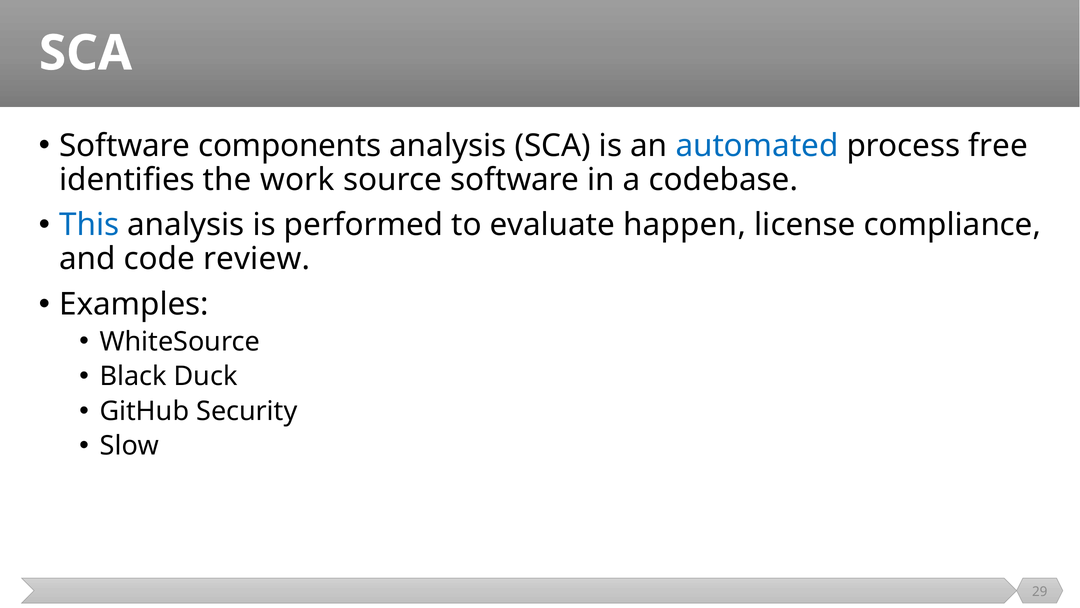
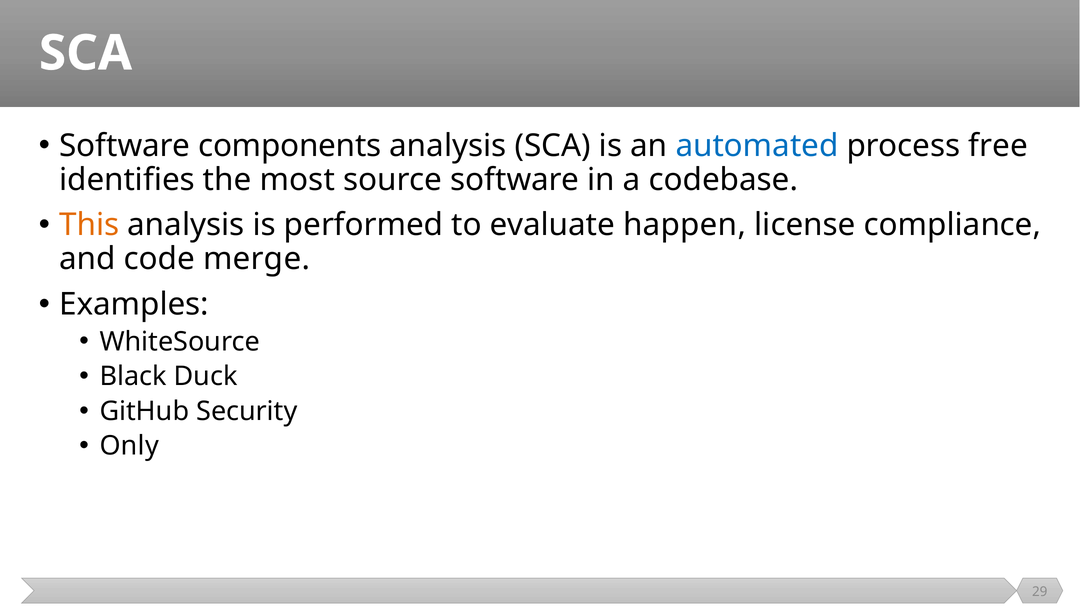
work: work -> most
This colour: blue -> orange
review: review -> merge
Slow: Slow -> Only
